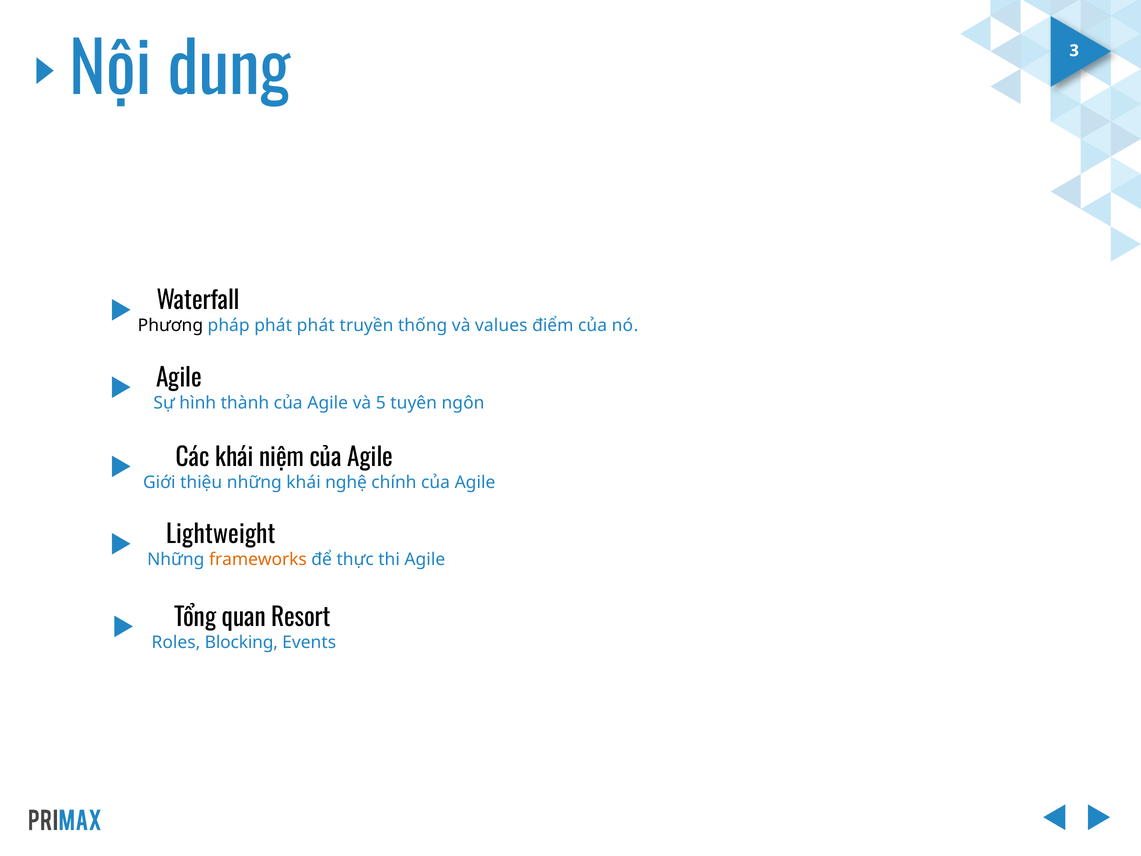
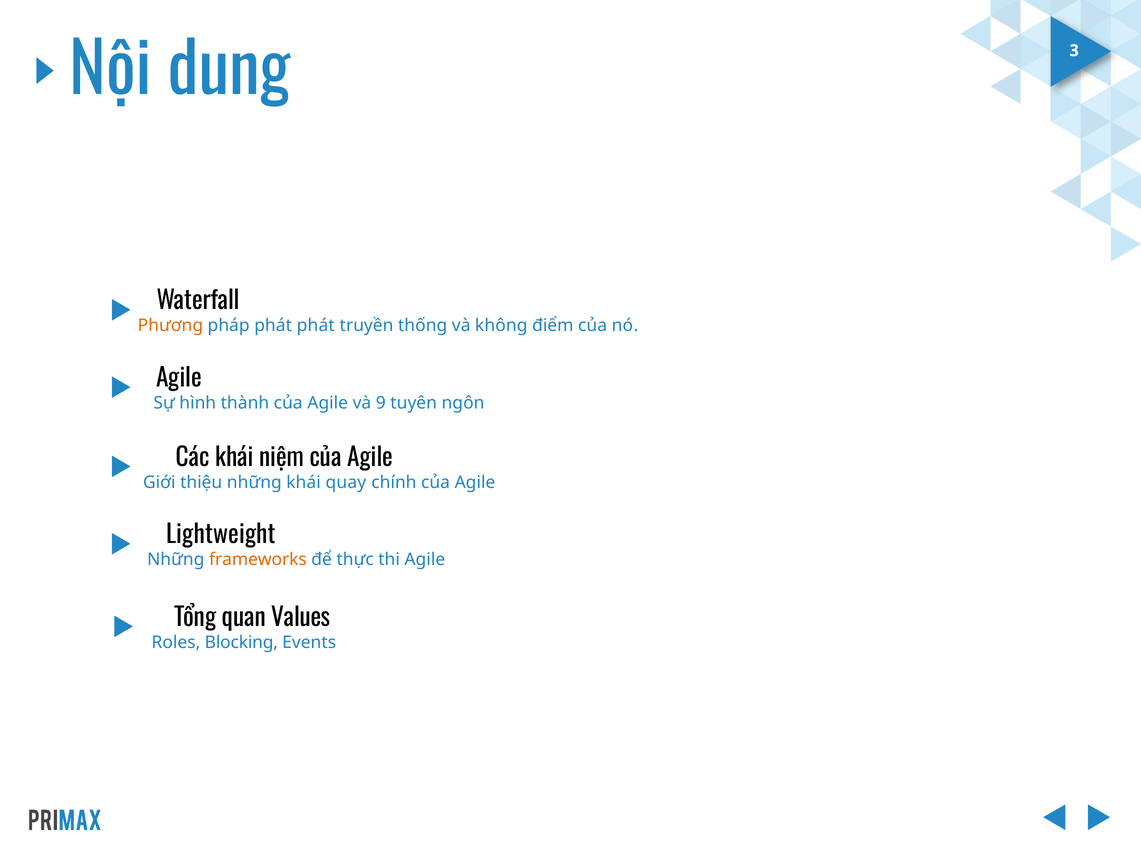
Phương colour: black -> orange
values: values -> không
5: 5 -> 9
nghệ: nghệ -> quay
Resort: Resort -> Values
